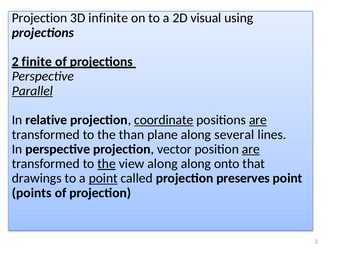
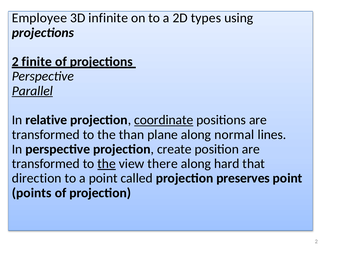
Projection at (40, 18): Projection -> Employee
visual: visual -> types
are at (258, 120) underline: present -> none
several: several -> normal
vector: vector -> create
are at (251, 149) underline: present -> none
view along: along -> there
onto: onto -> hard
drawings: drawings -> direction
point at (103, 179) underline: present -> none
